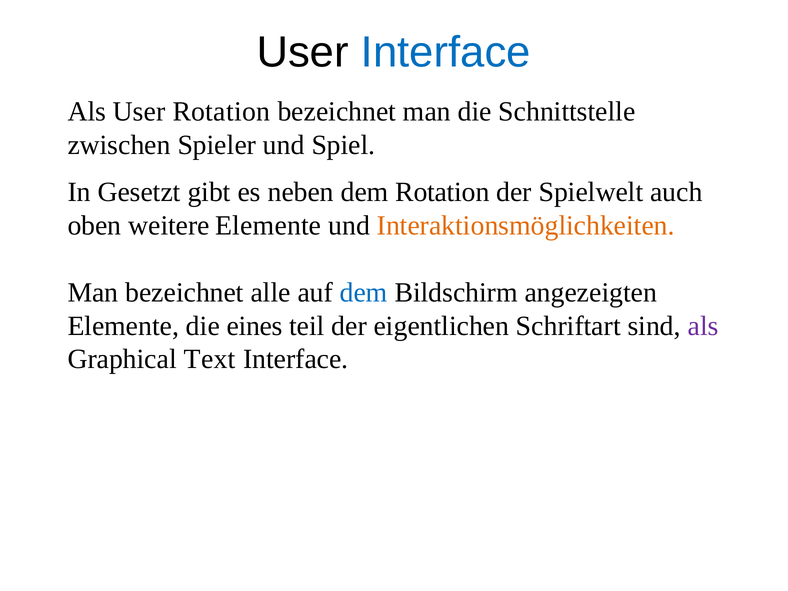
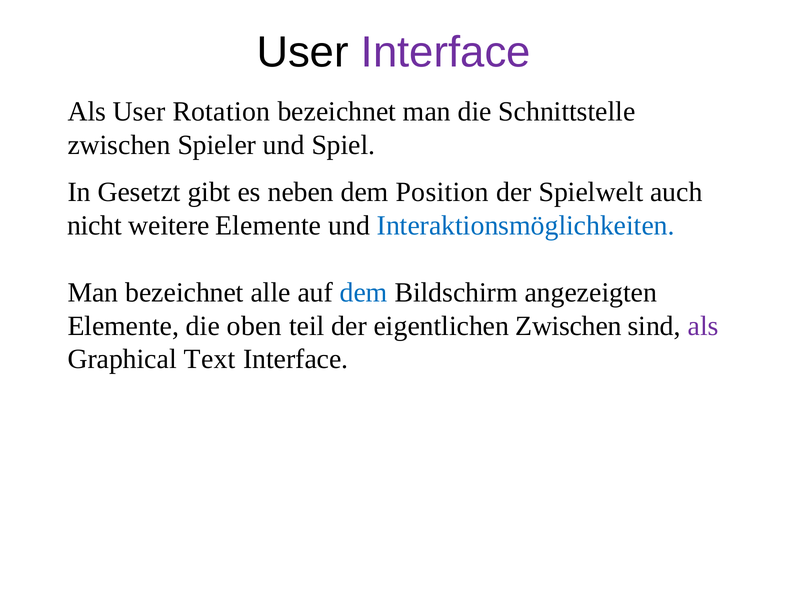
Interface at (446, 52) colour: blue -> purple
dem Rotation: Rotation -> Position
oben: oben -> nicht
Interaktionsmöglichkeiten colour: orange -> blue
eines: eines -> oben
eigentlichen Schriftart: Schriftart -> Zwischen
